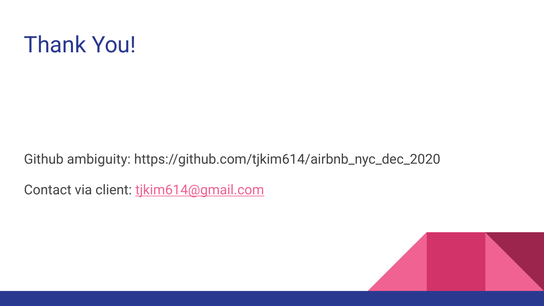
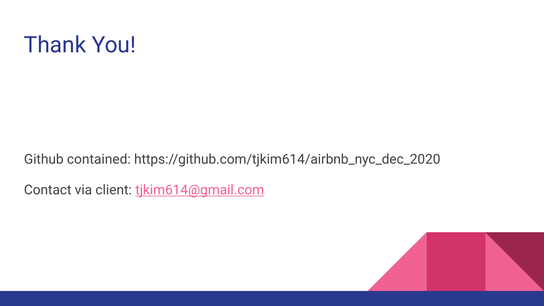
ambiguity: ambiguity -> contained
